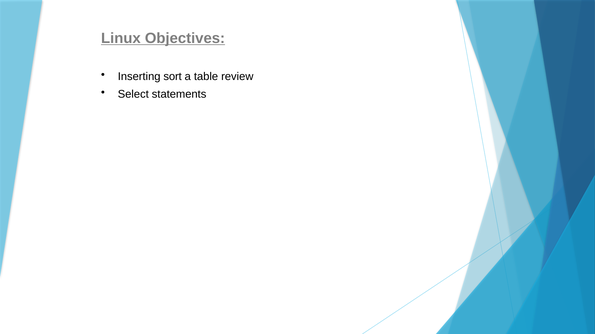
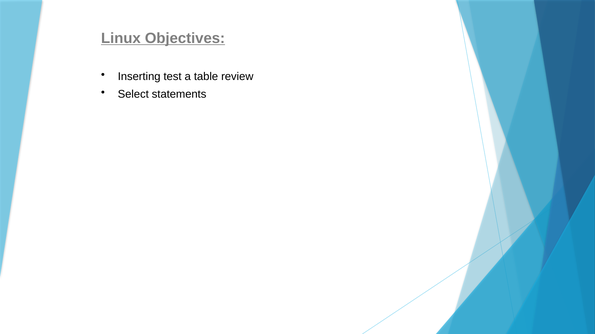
sort: sort -> test
